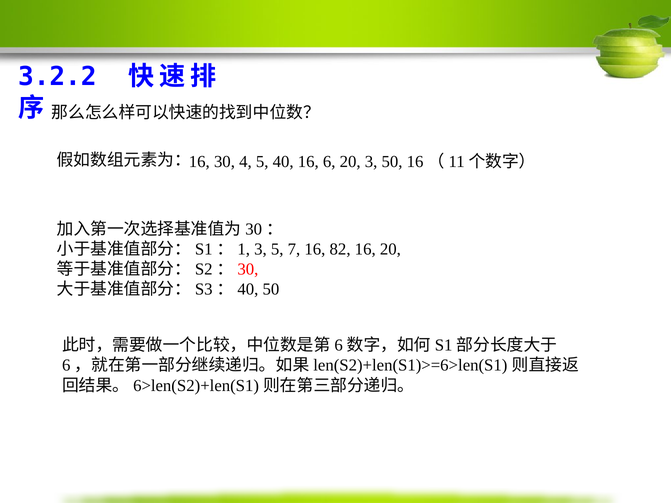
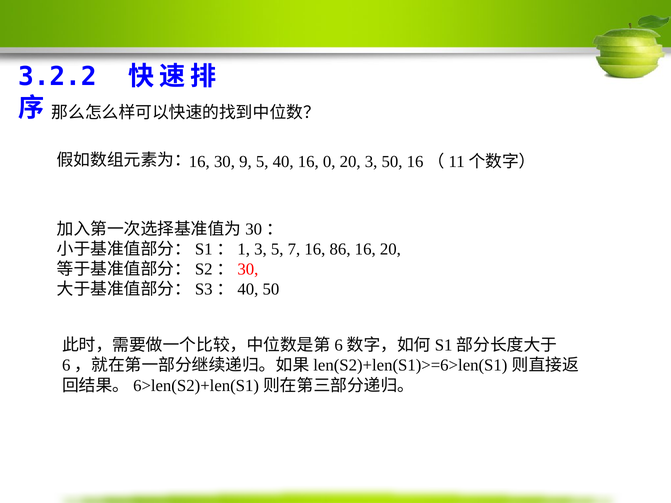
4: 4 -> 9
6: 6 -> 0
82: 82 -> 86
